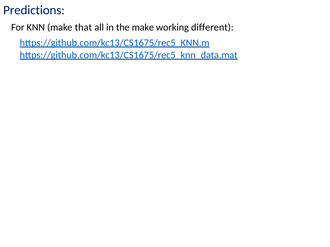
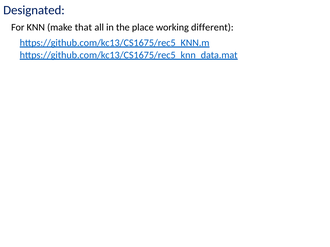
Predictions: Predictions -> Designated
the make: make -> place
